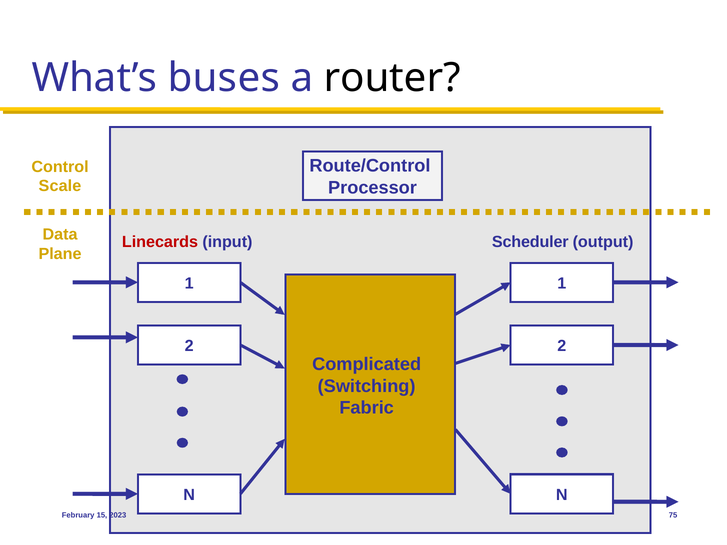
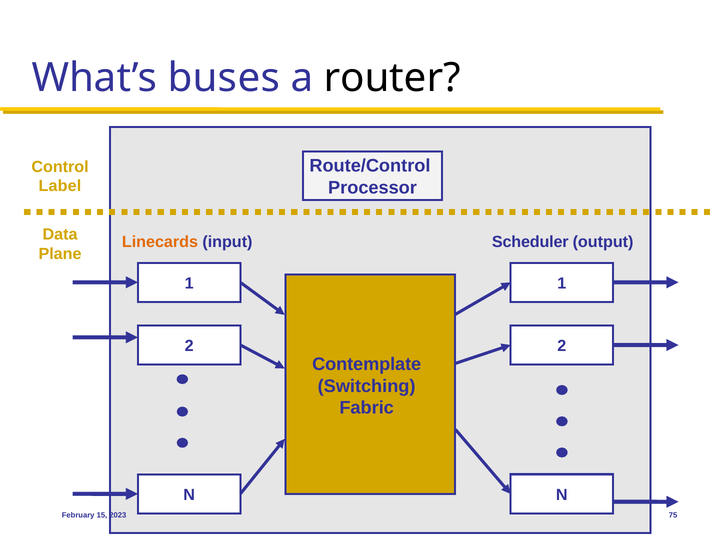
Scale: Scale -> Label
Linecards colour: red -> orange
Complicated: Complicated -> Contemplate
